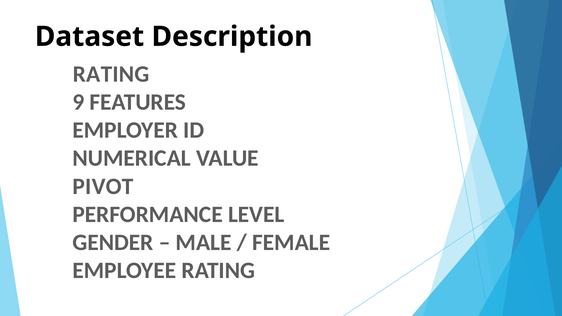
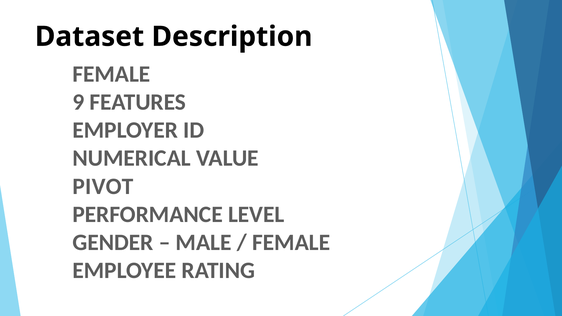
RATING at (111, 74): RATING -> FEMALE
